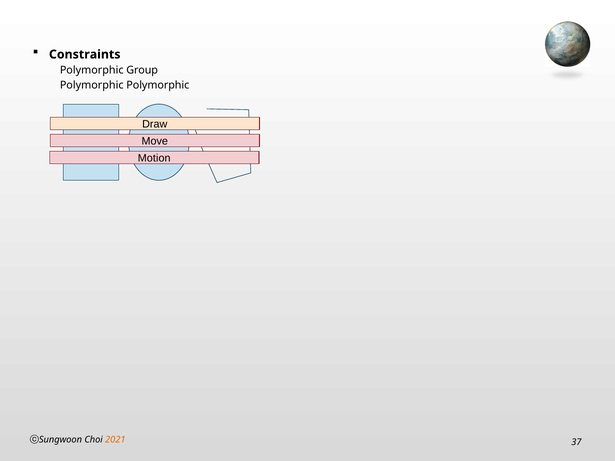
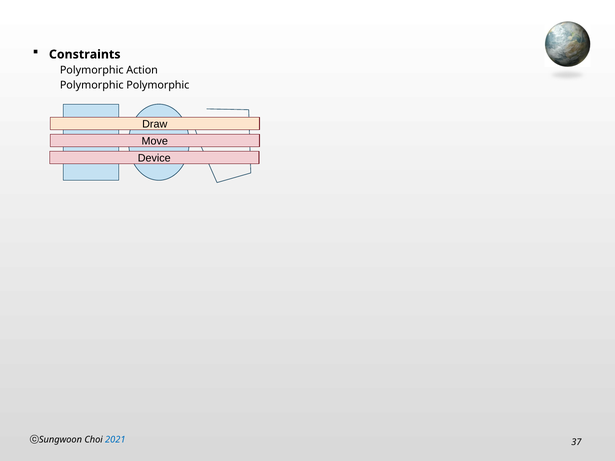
Group: Group -> Action
Motion: Motion -> Device
2021 colour: orange -> blue
